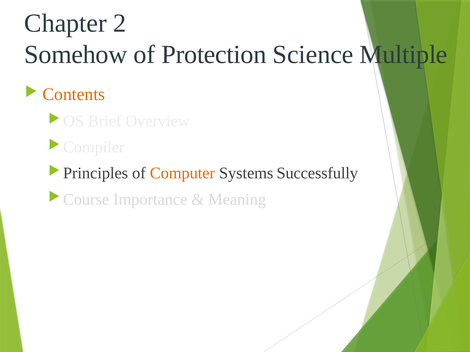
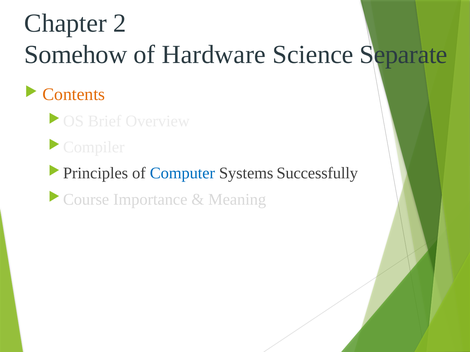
Protection: Protection -> Hardware
Multiple: Multiple -> Separate
Computer colour: orange -> blue
